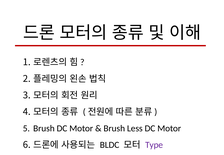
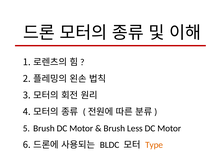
Type colour: purple -> orange
